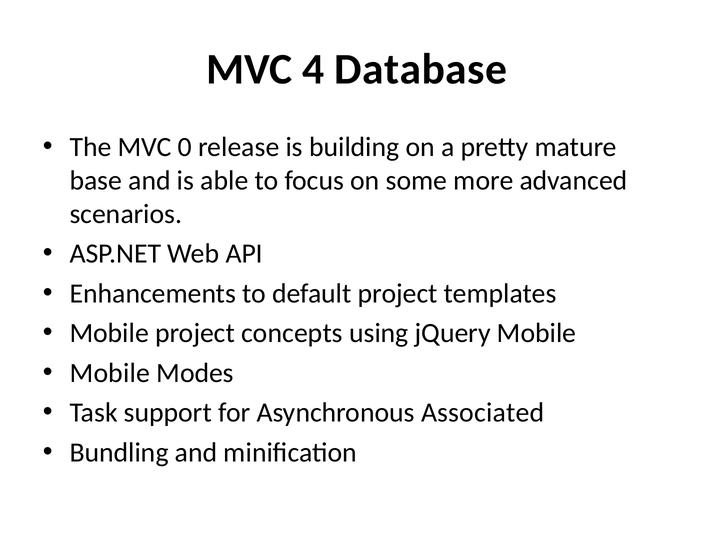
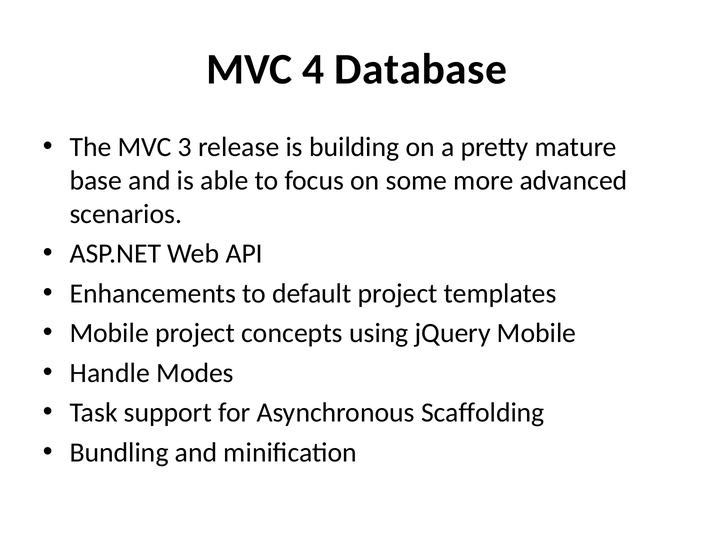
0: 0 -> 3
Mobile at (110, 373): Mobile -> Handle
Associated: Associated -> Scaffolding
